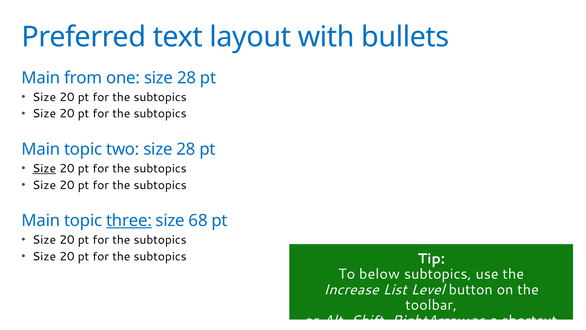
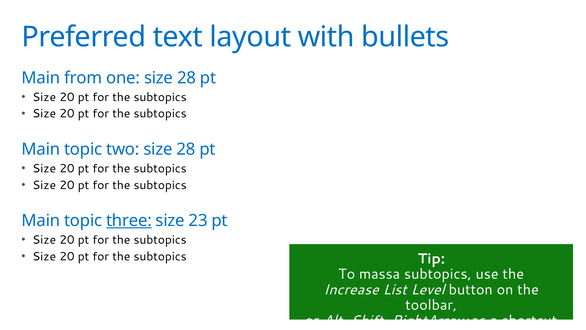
Size at (44, 168) underline: present -> none
68: 68 -> 23
below: below -> massa
